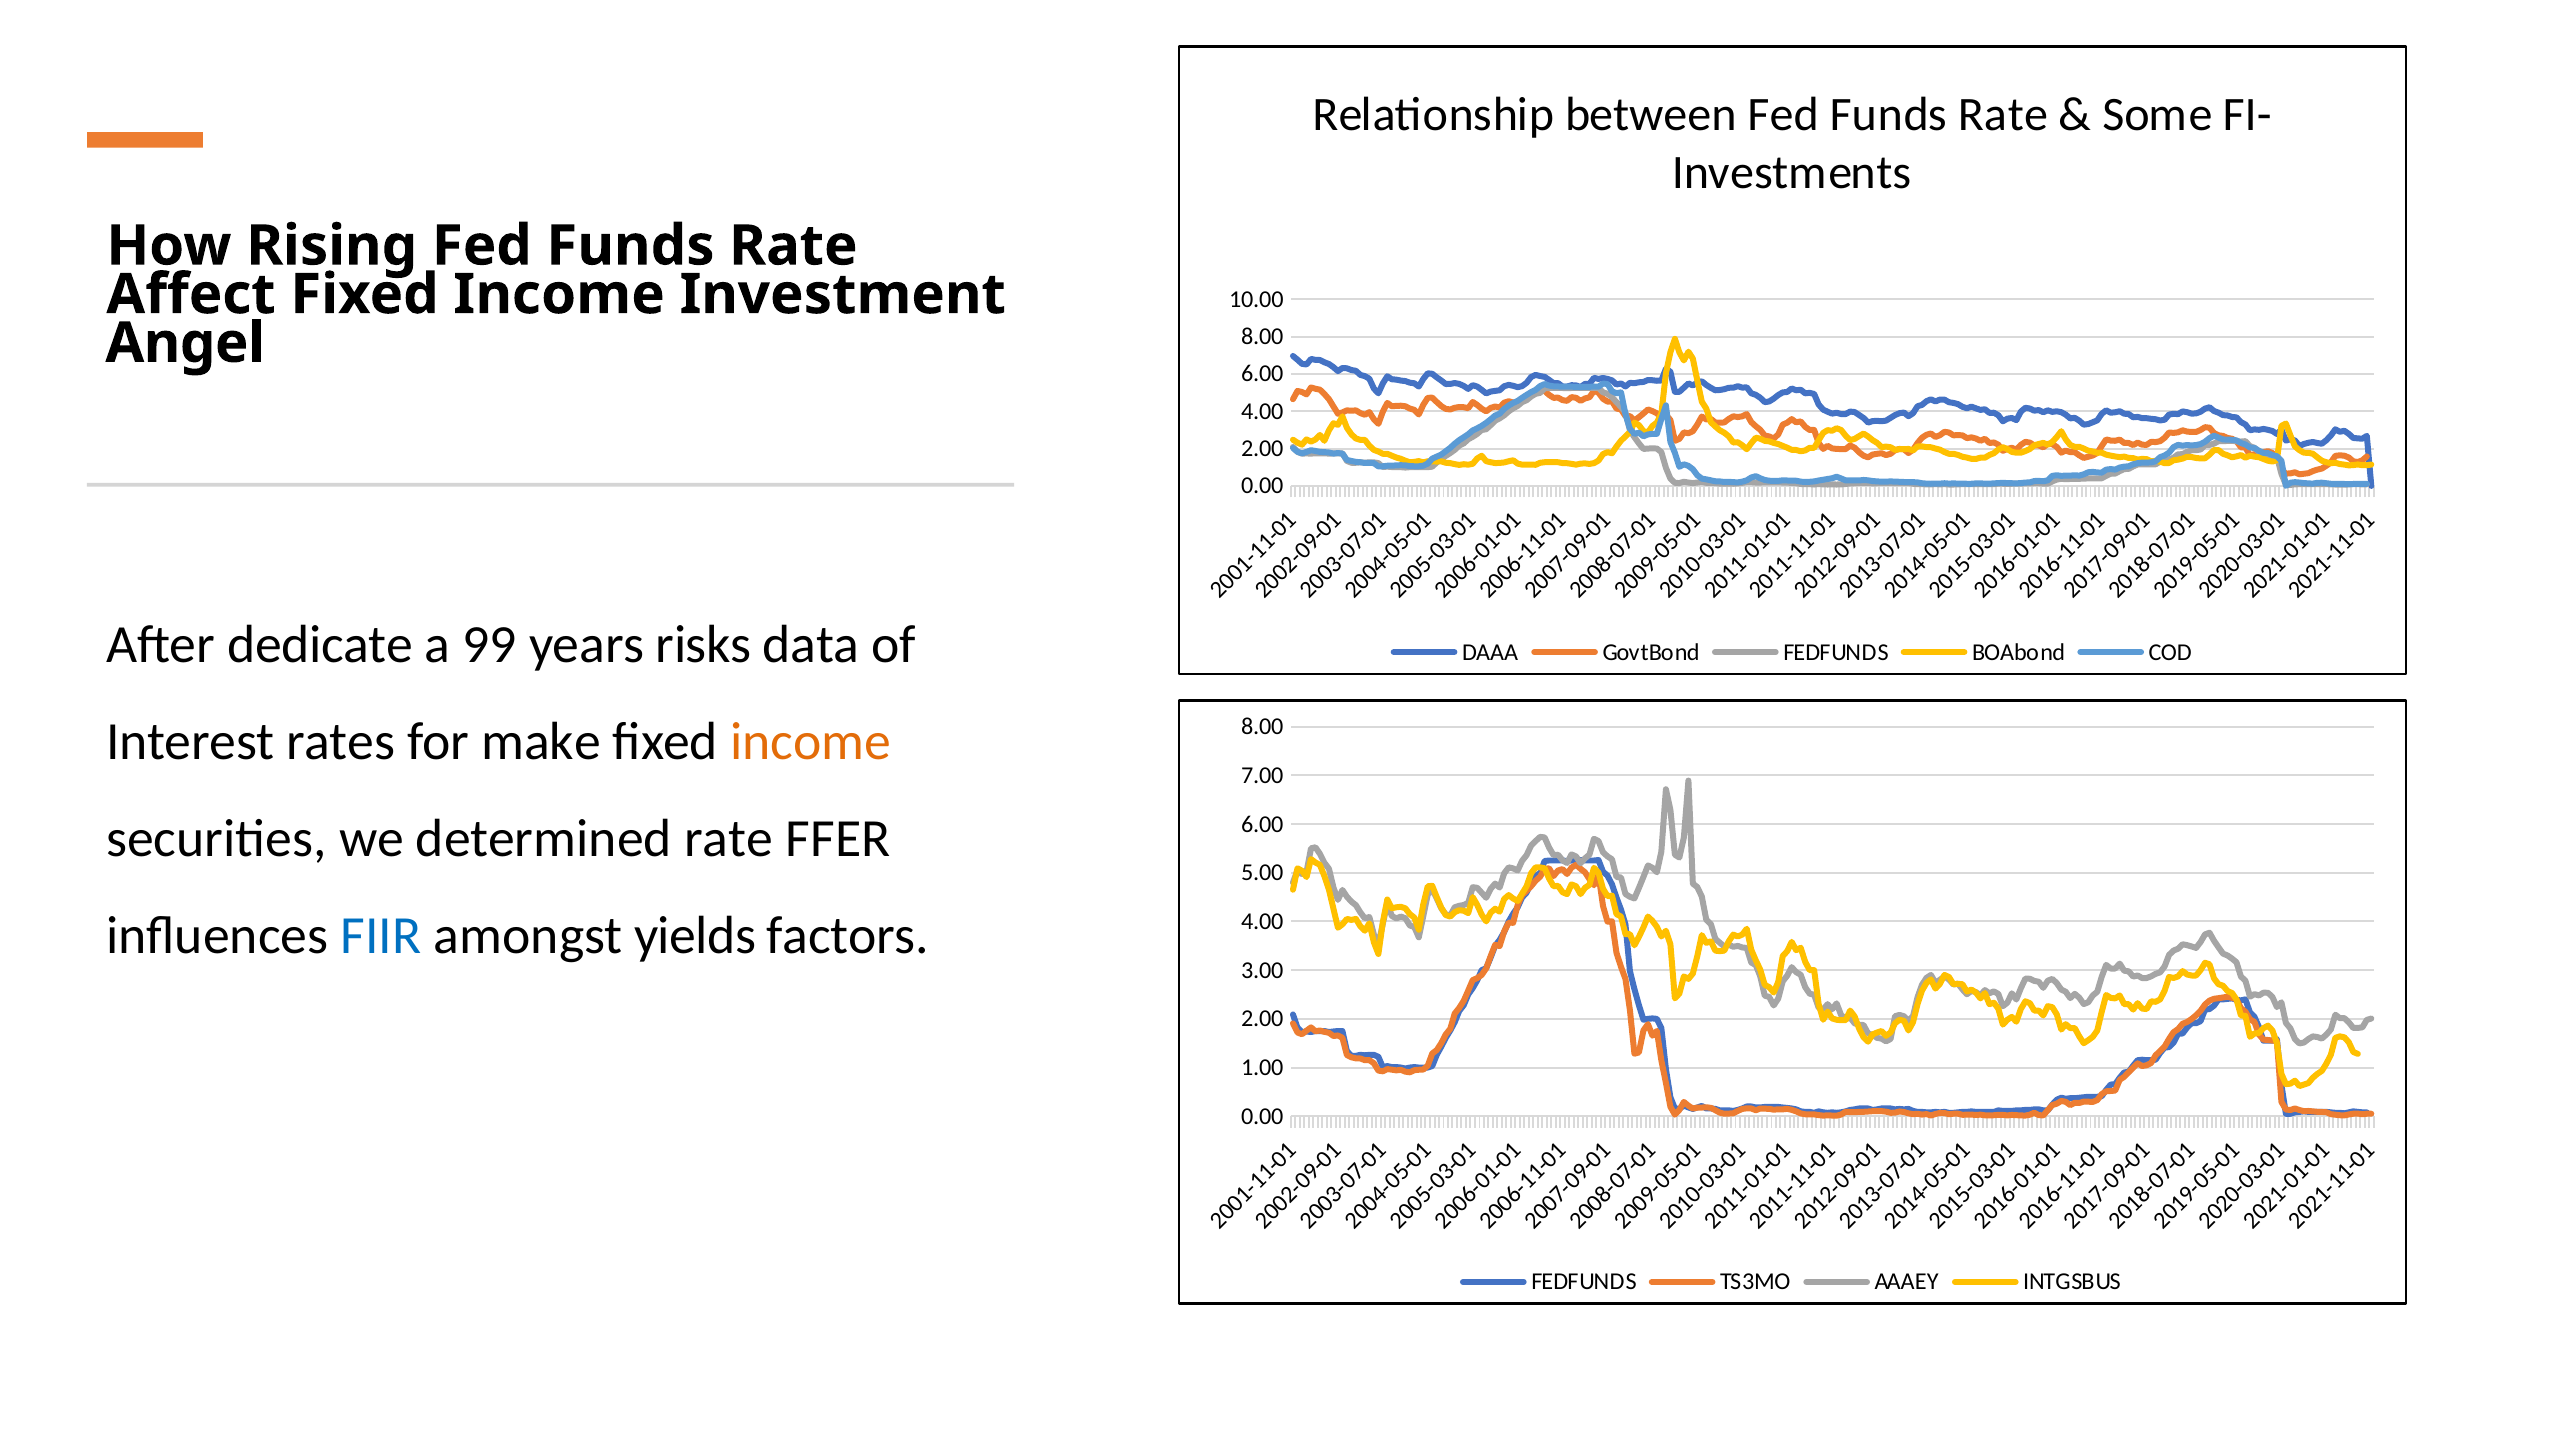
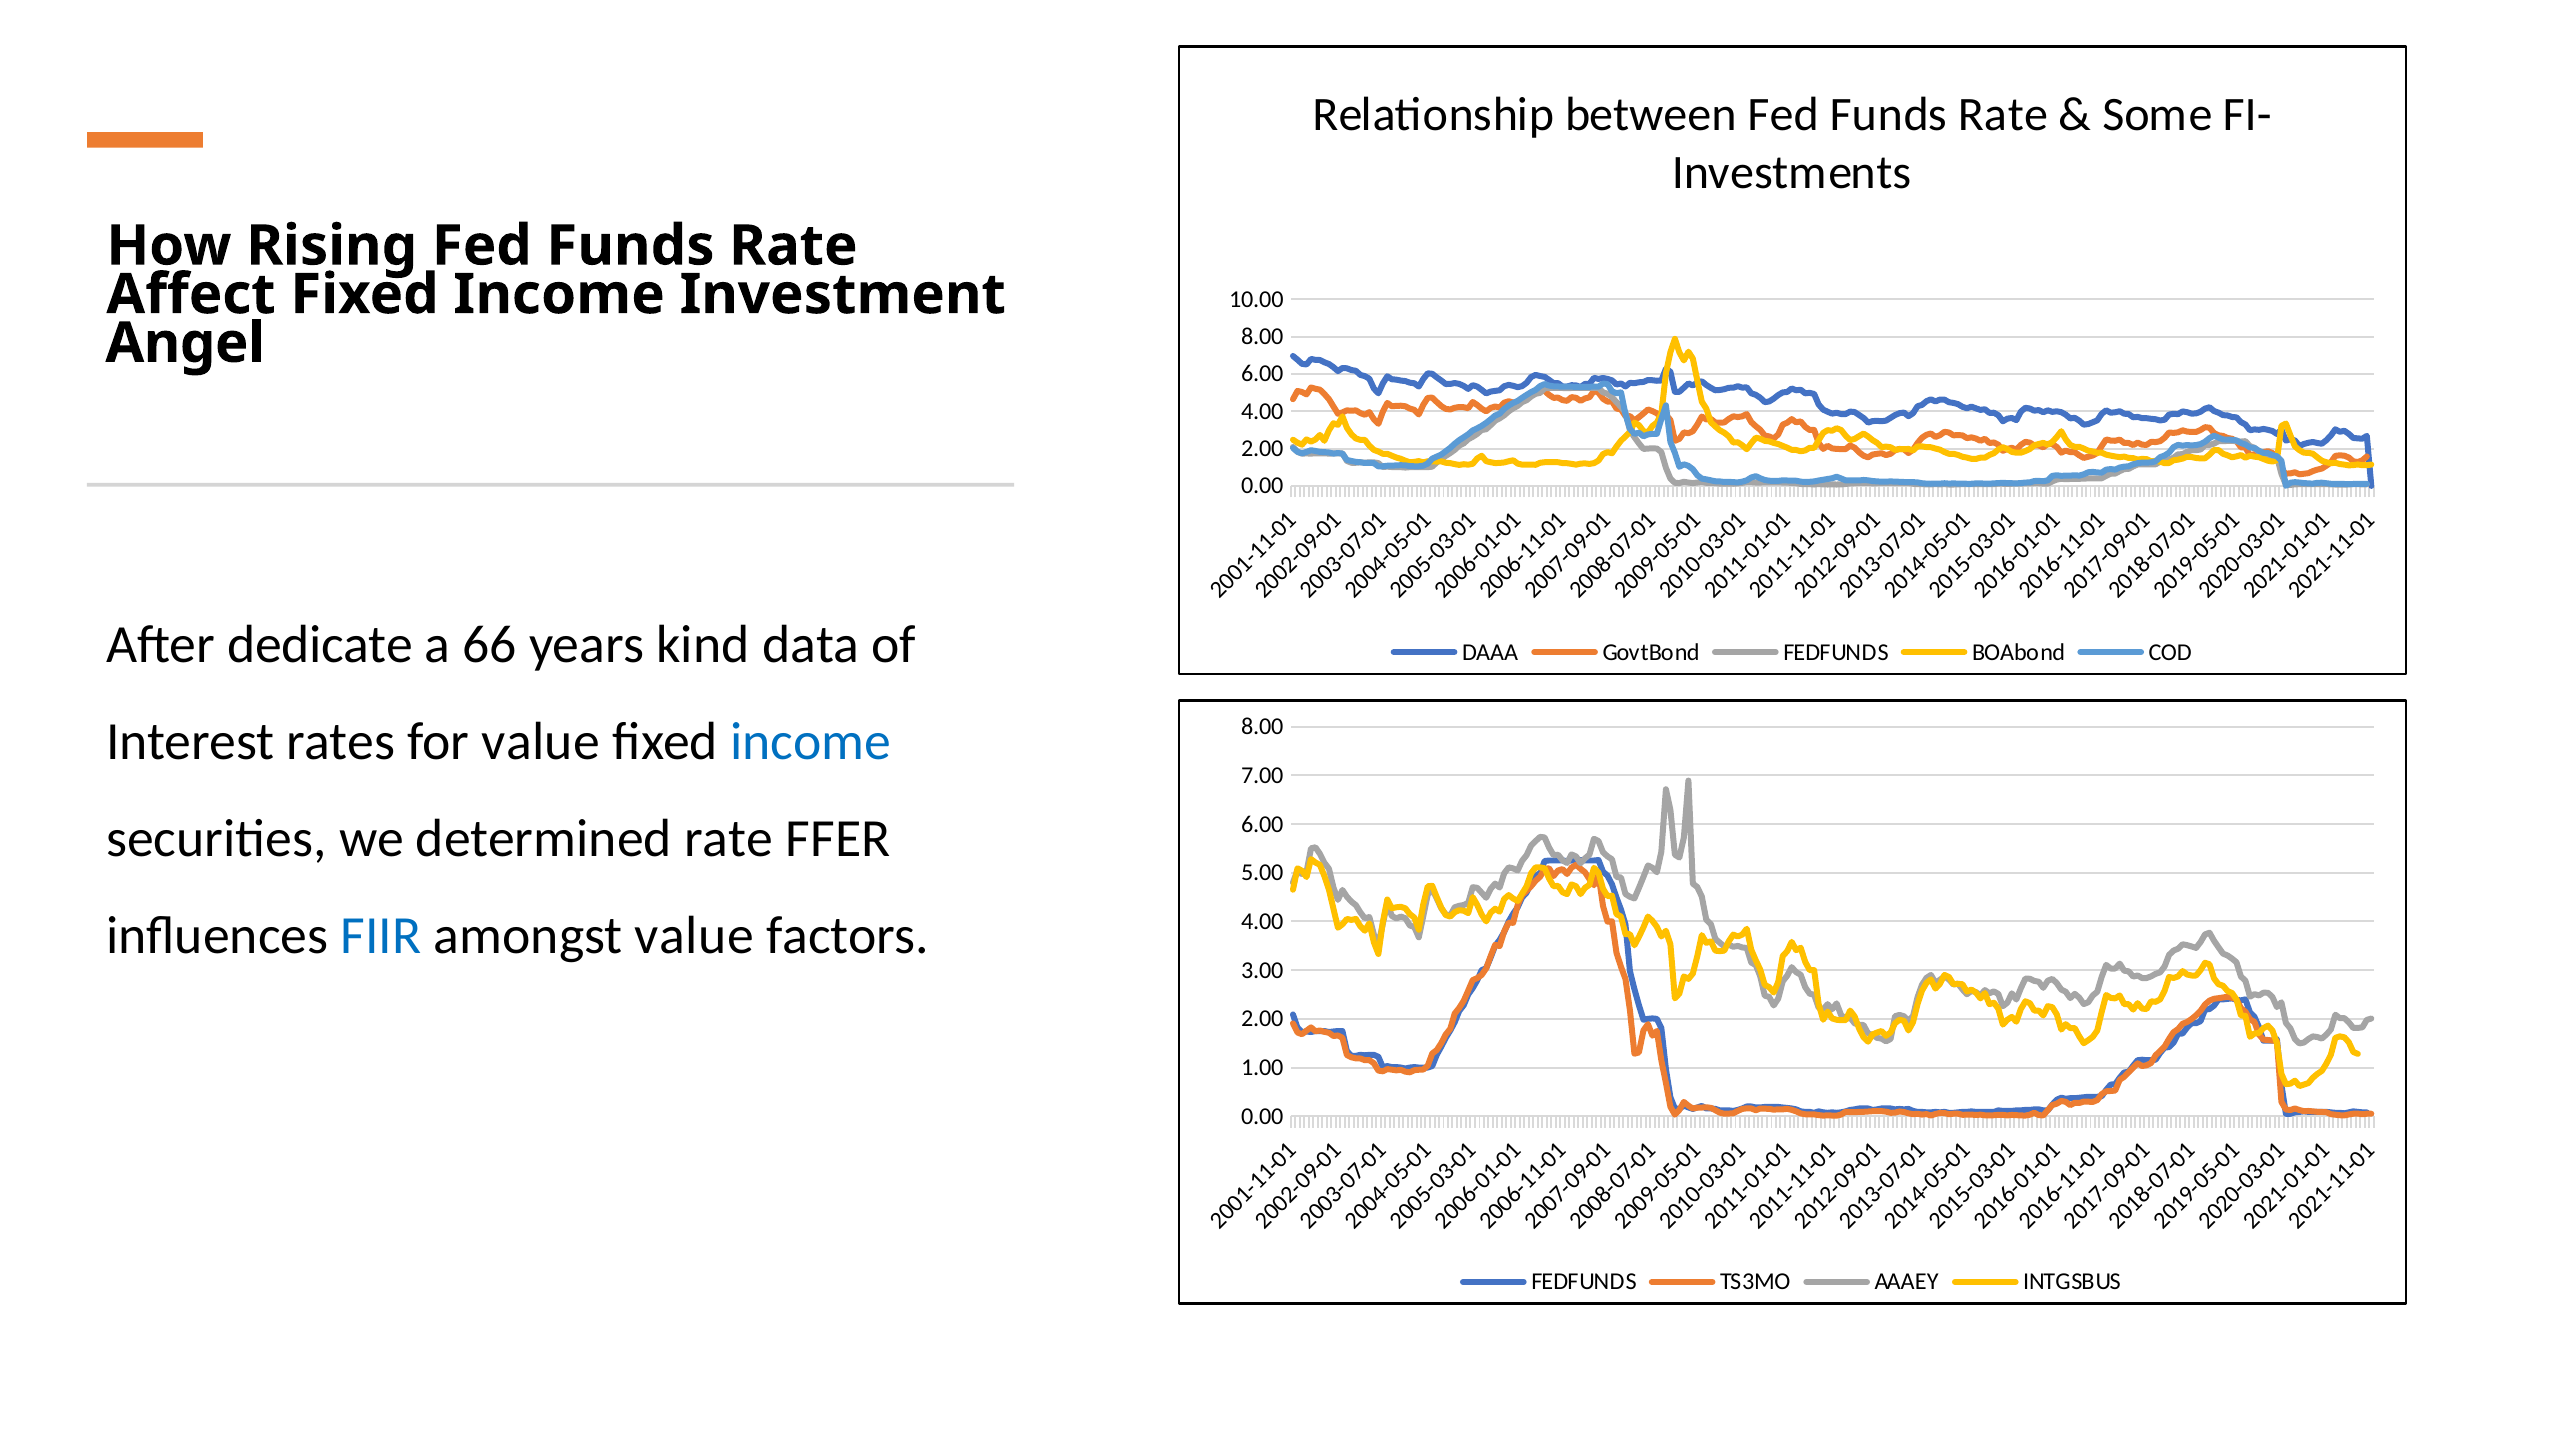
99: 99 -> 66
risks: risks -> kind
for make: make -> value
income at (811, 742) colour: orange -> blue
amongst yields: yields -> value
